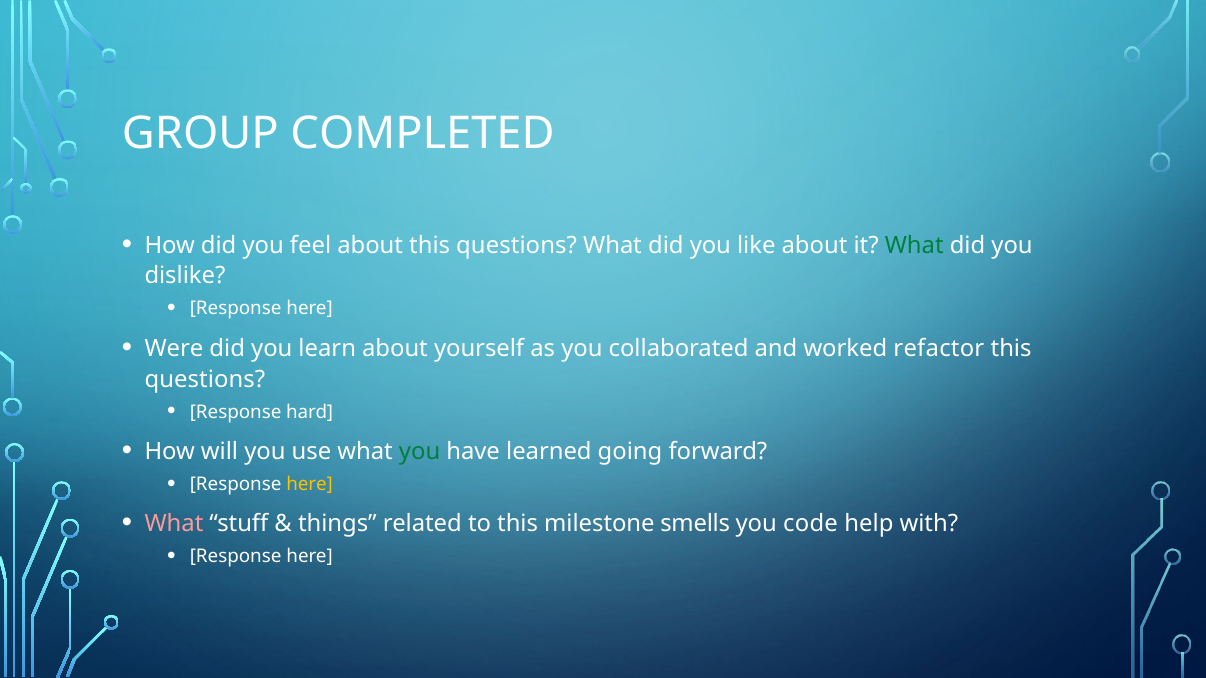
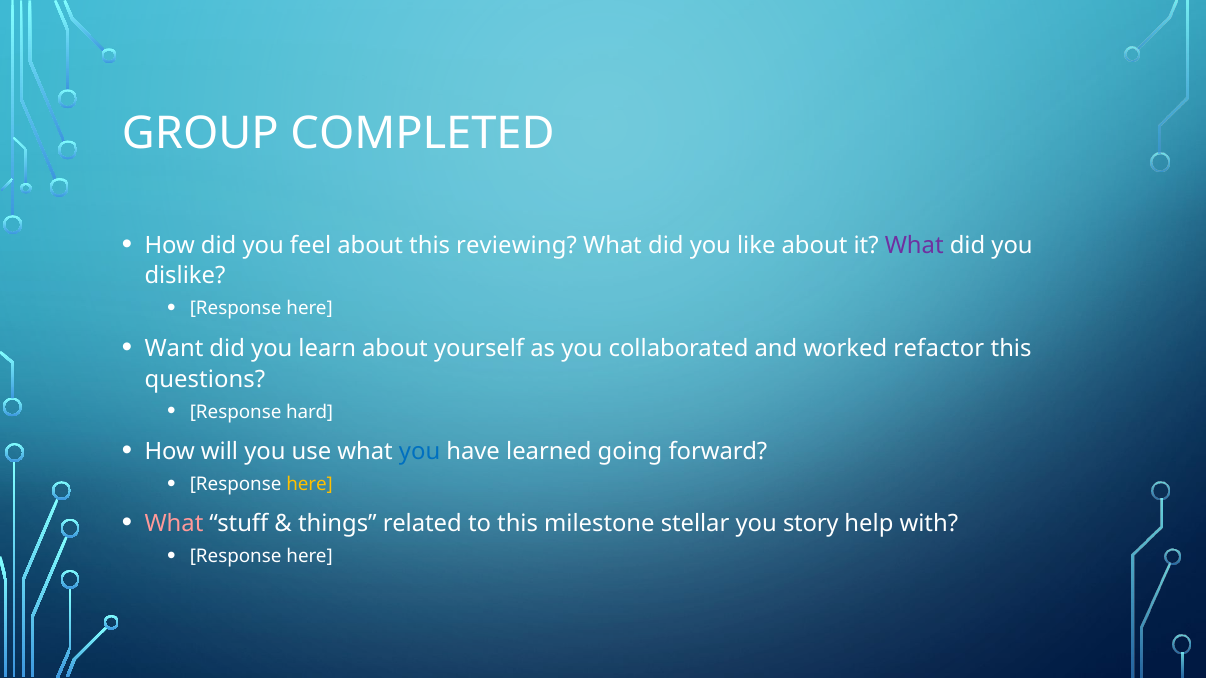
about this questions: questions -> reviewing
What at (914, 245) colour: green -> purple
Were: Were -> Want
you at (420, 452) colour: green -> blue
smells: smells -> stellar
code: code -> story
